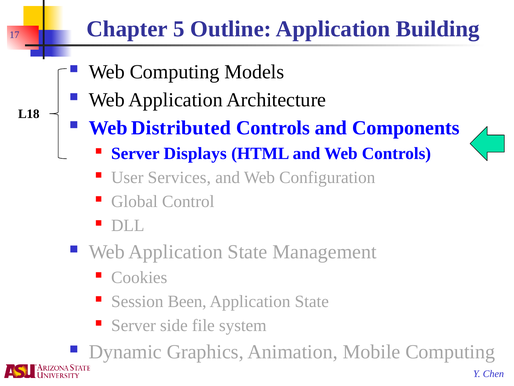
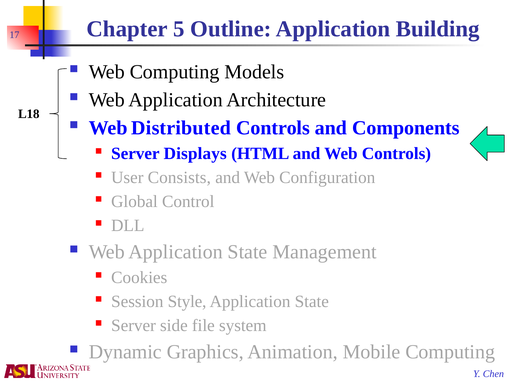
Services: Services -> Consists
Been: Been -> Style
